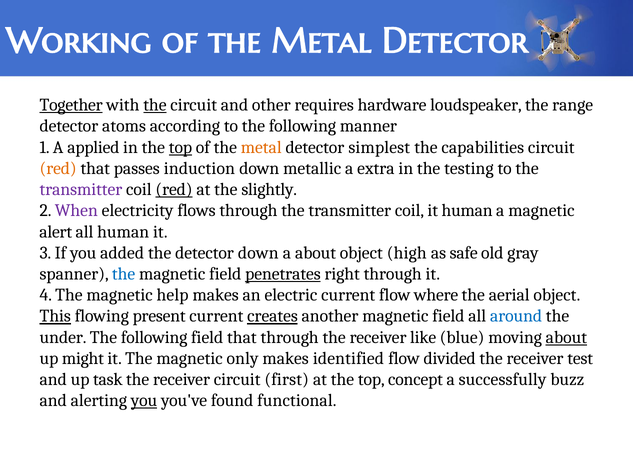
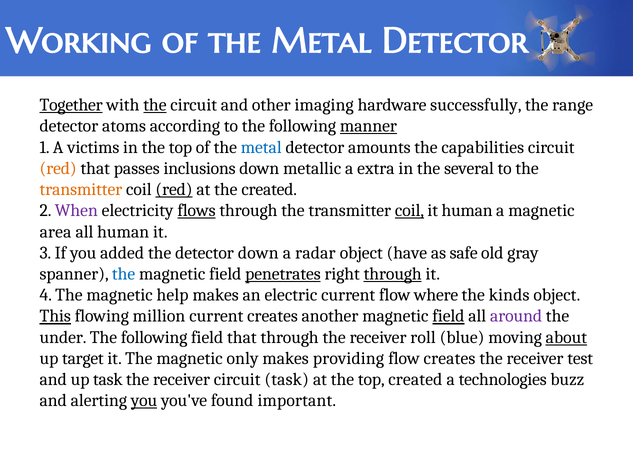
requires: requires -> imaging
loudspeaker: loudspeaker -> successfully
manner underline: none -> present
applied: applied -> victims
top at (180, 147) underline: present -> none
metal at (261, 147) colour: orange -> blue
simplest: simplest -> amounts
induction: induction -> inclusions
testing: testing -> several
transmitter at (81, 189) colour: purple -> orange
the slightly: slightly -> created
flows underline: none -> present
coil at (409, 210) underline: none -> present
alert: alert -> area
a about: about -> radar
high: high -> have
through at (393, 274) underline: none -> present
aerial: aerial -> kinds
present: present -> million
creates at (273, 316) underline: present -> none
field at (448, 316) underline: none -> present
around colour: blue -> purple
like: like -> roll
might: might -> target
identified: identified -> providing
flow divided: divided -> creates
circuit first: first -> task
top concept: concept -> created
successfully: successfully -> technologies
functional: functional -> important
